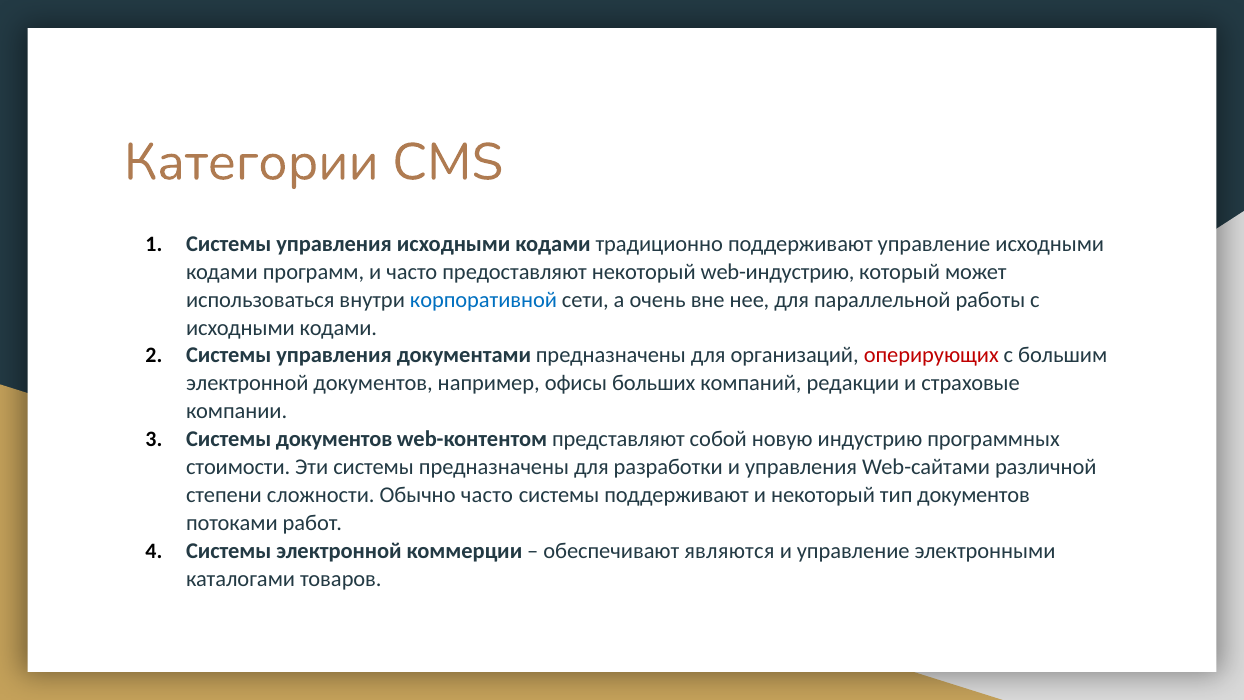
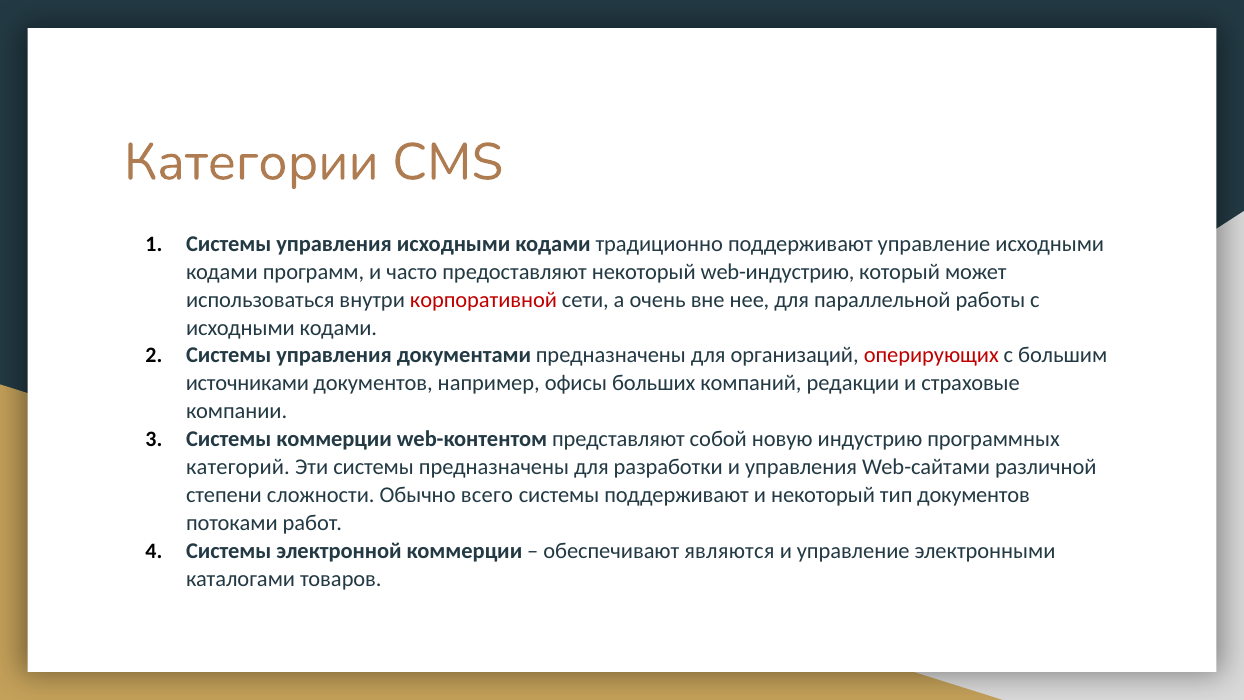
корпоративной colour: blue -> red
электронной at (247, 383): электронной -> источниками
Системы документов: документов -> коммерции
стоимости: стоимости -> категорий
Обычно часто: часто -> всего
